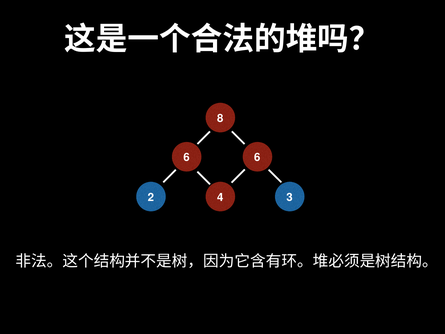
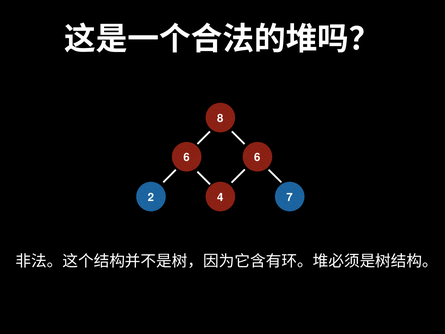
3: 3 -> 7
